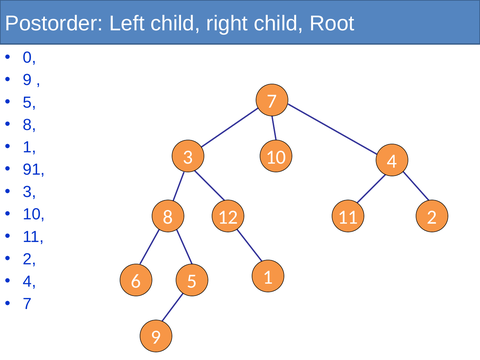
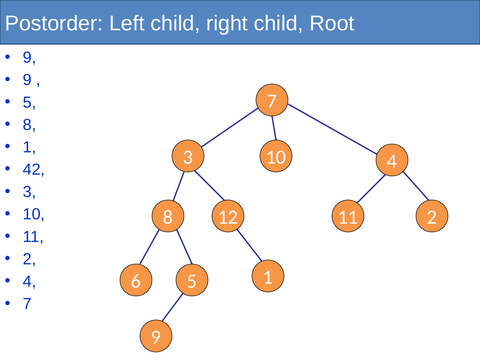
0 at (29, 58): 0 -> 9
91: 91 -> 42
